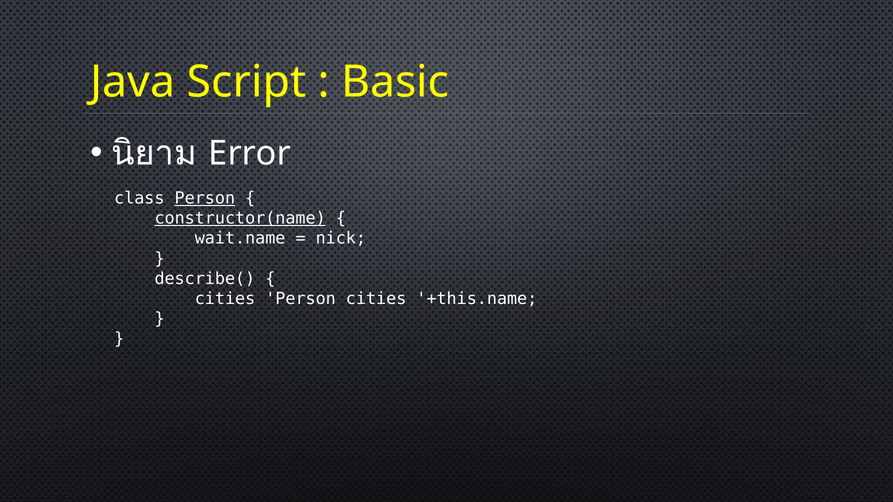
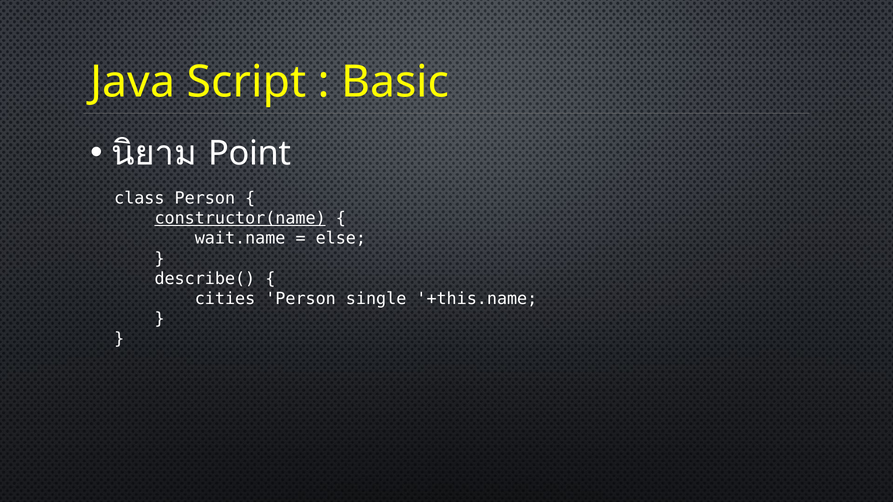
Error: Error -> Point
Person at (205, 198) underline: present -> none
nick: nick -> else
Person cities: cities -> single
